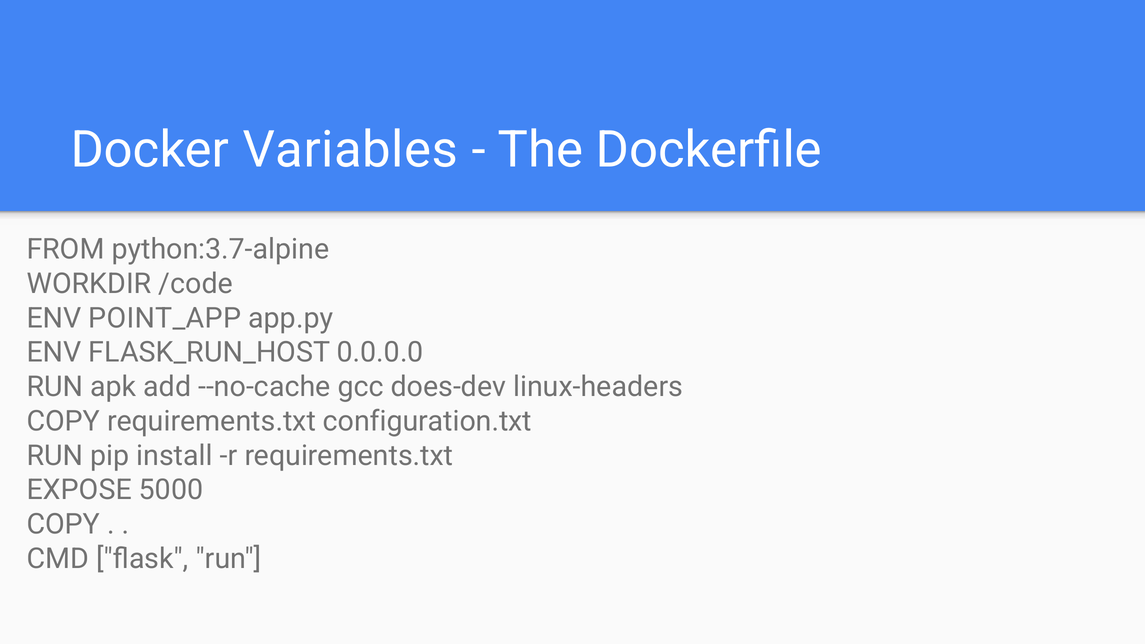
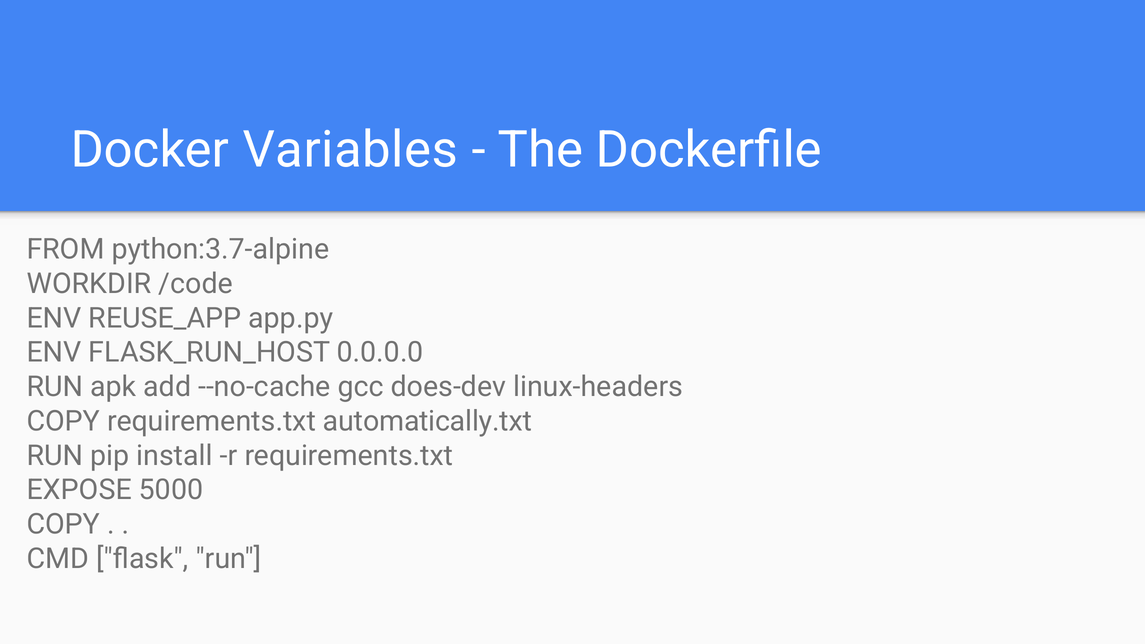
POINT_APP: POINT_APP -> REUSE_APP
configuration.txt: configuration.txt -> automatically.txt
